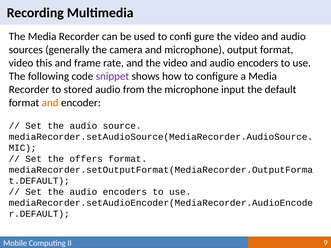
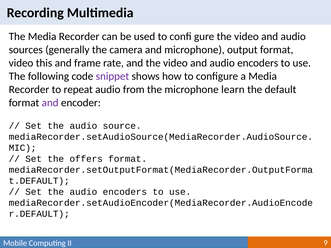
stored: stored -> repeat
input: input -> learn
and at (50, 103) colour: orange -> purple
